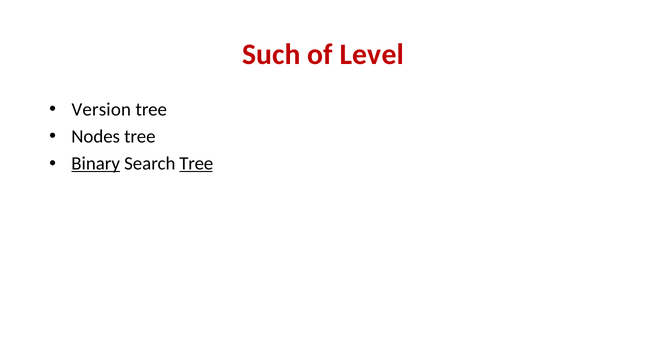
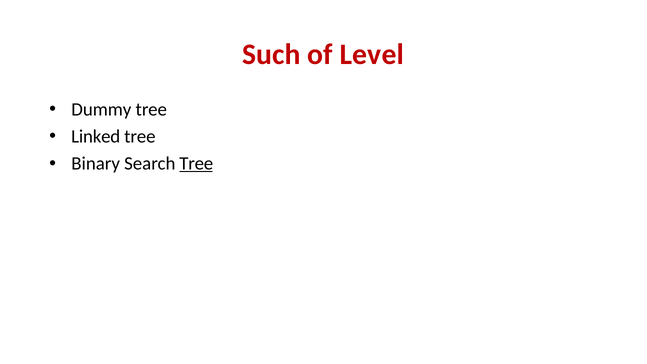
Version: Version -> Dummy
Nodes: Nodes -> Linked
Binary underline: present -> none
